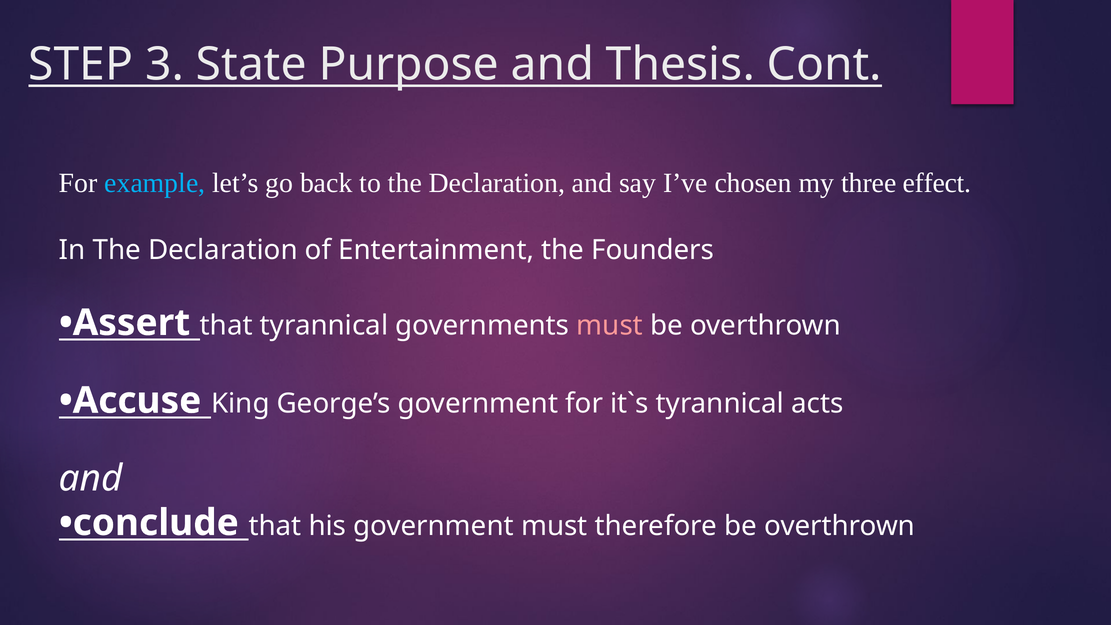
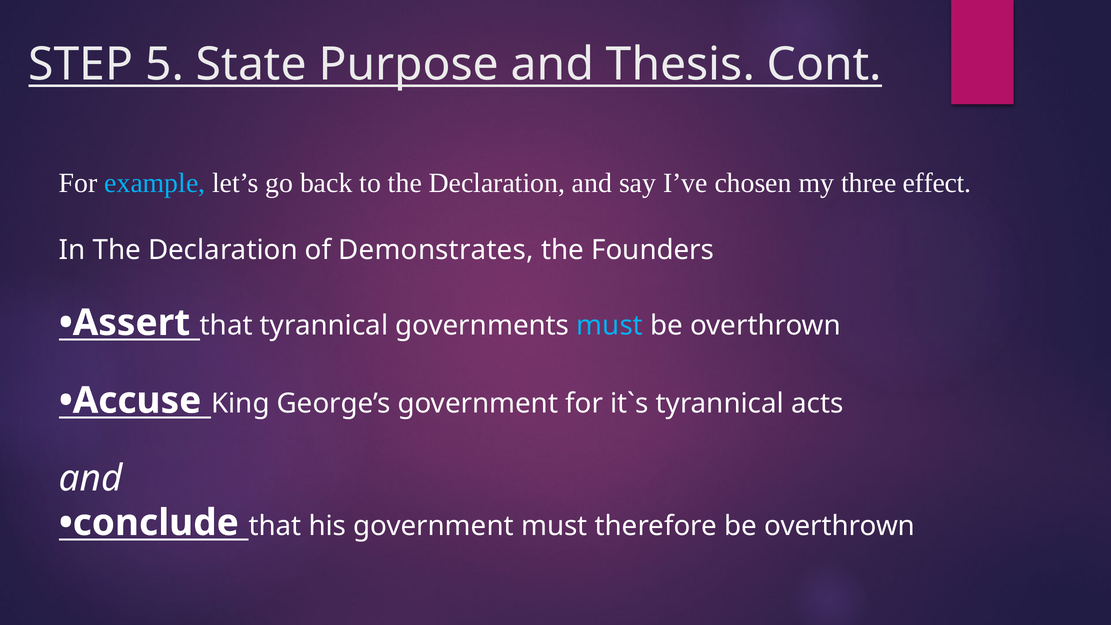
3: 3 -> 5
Entertainment: Entertainment -> Demonstrates
must at (610, 326) colour: pink -> light blue
